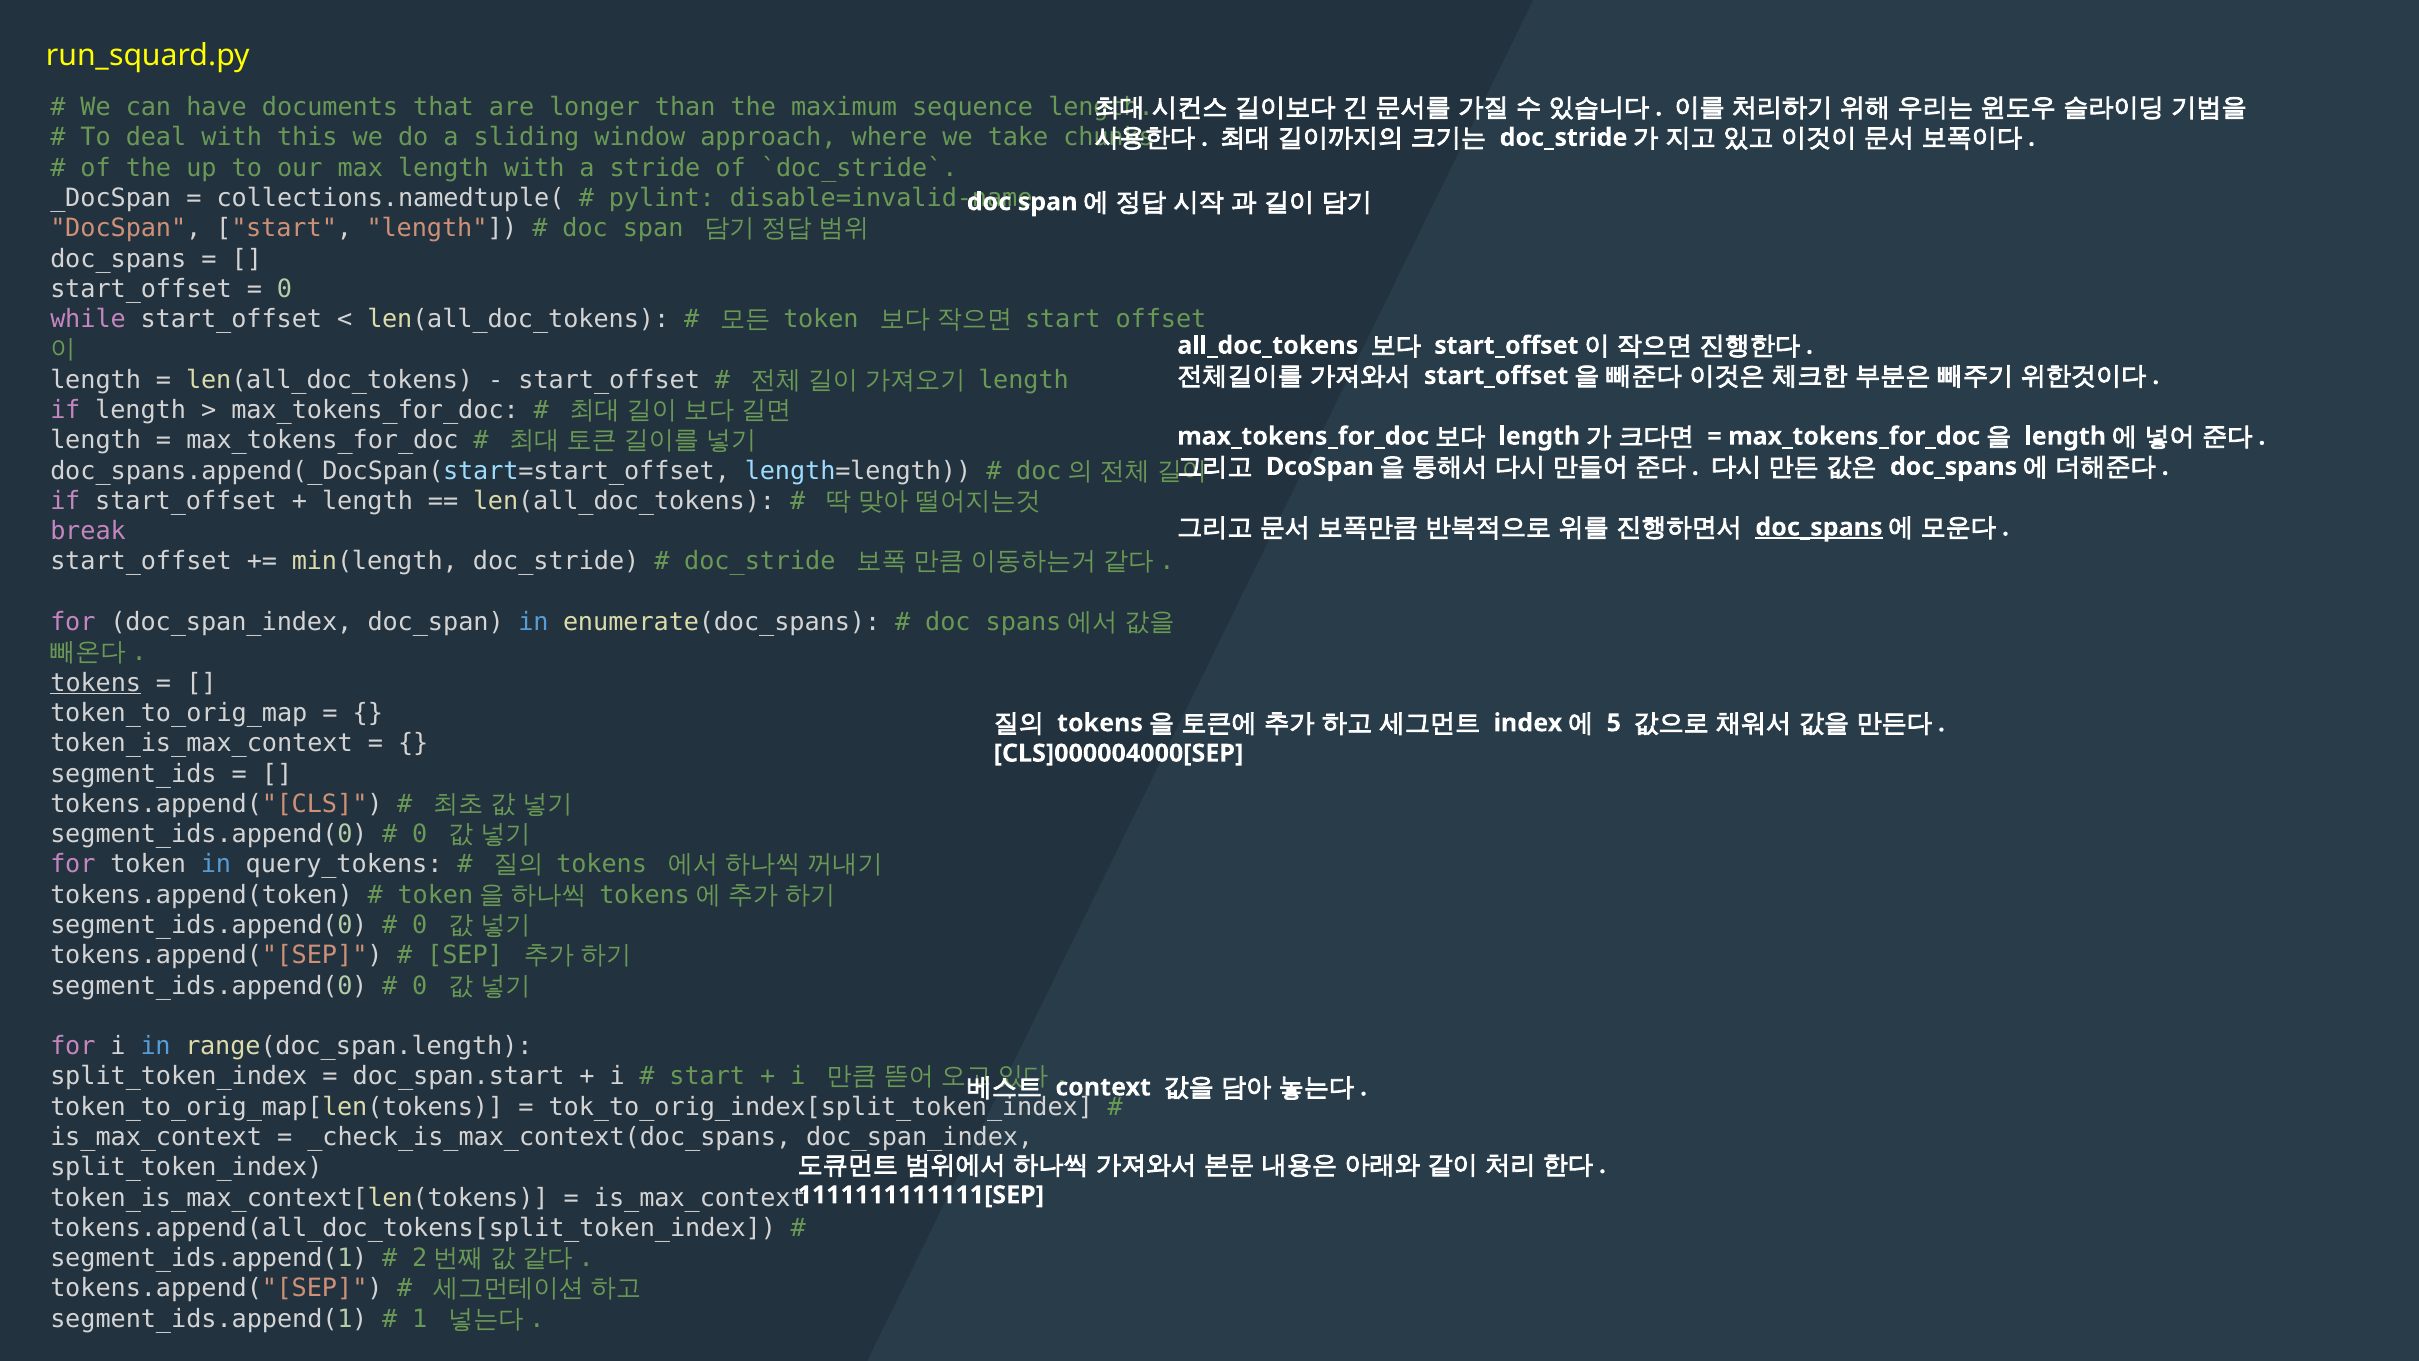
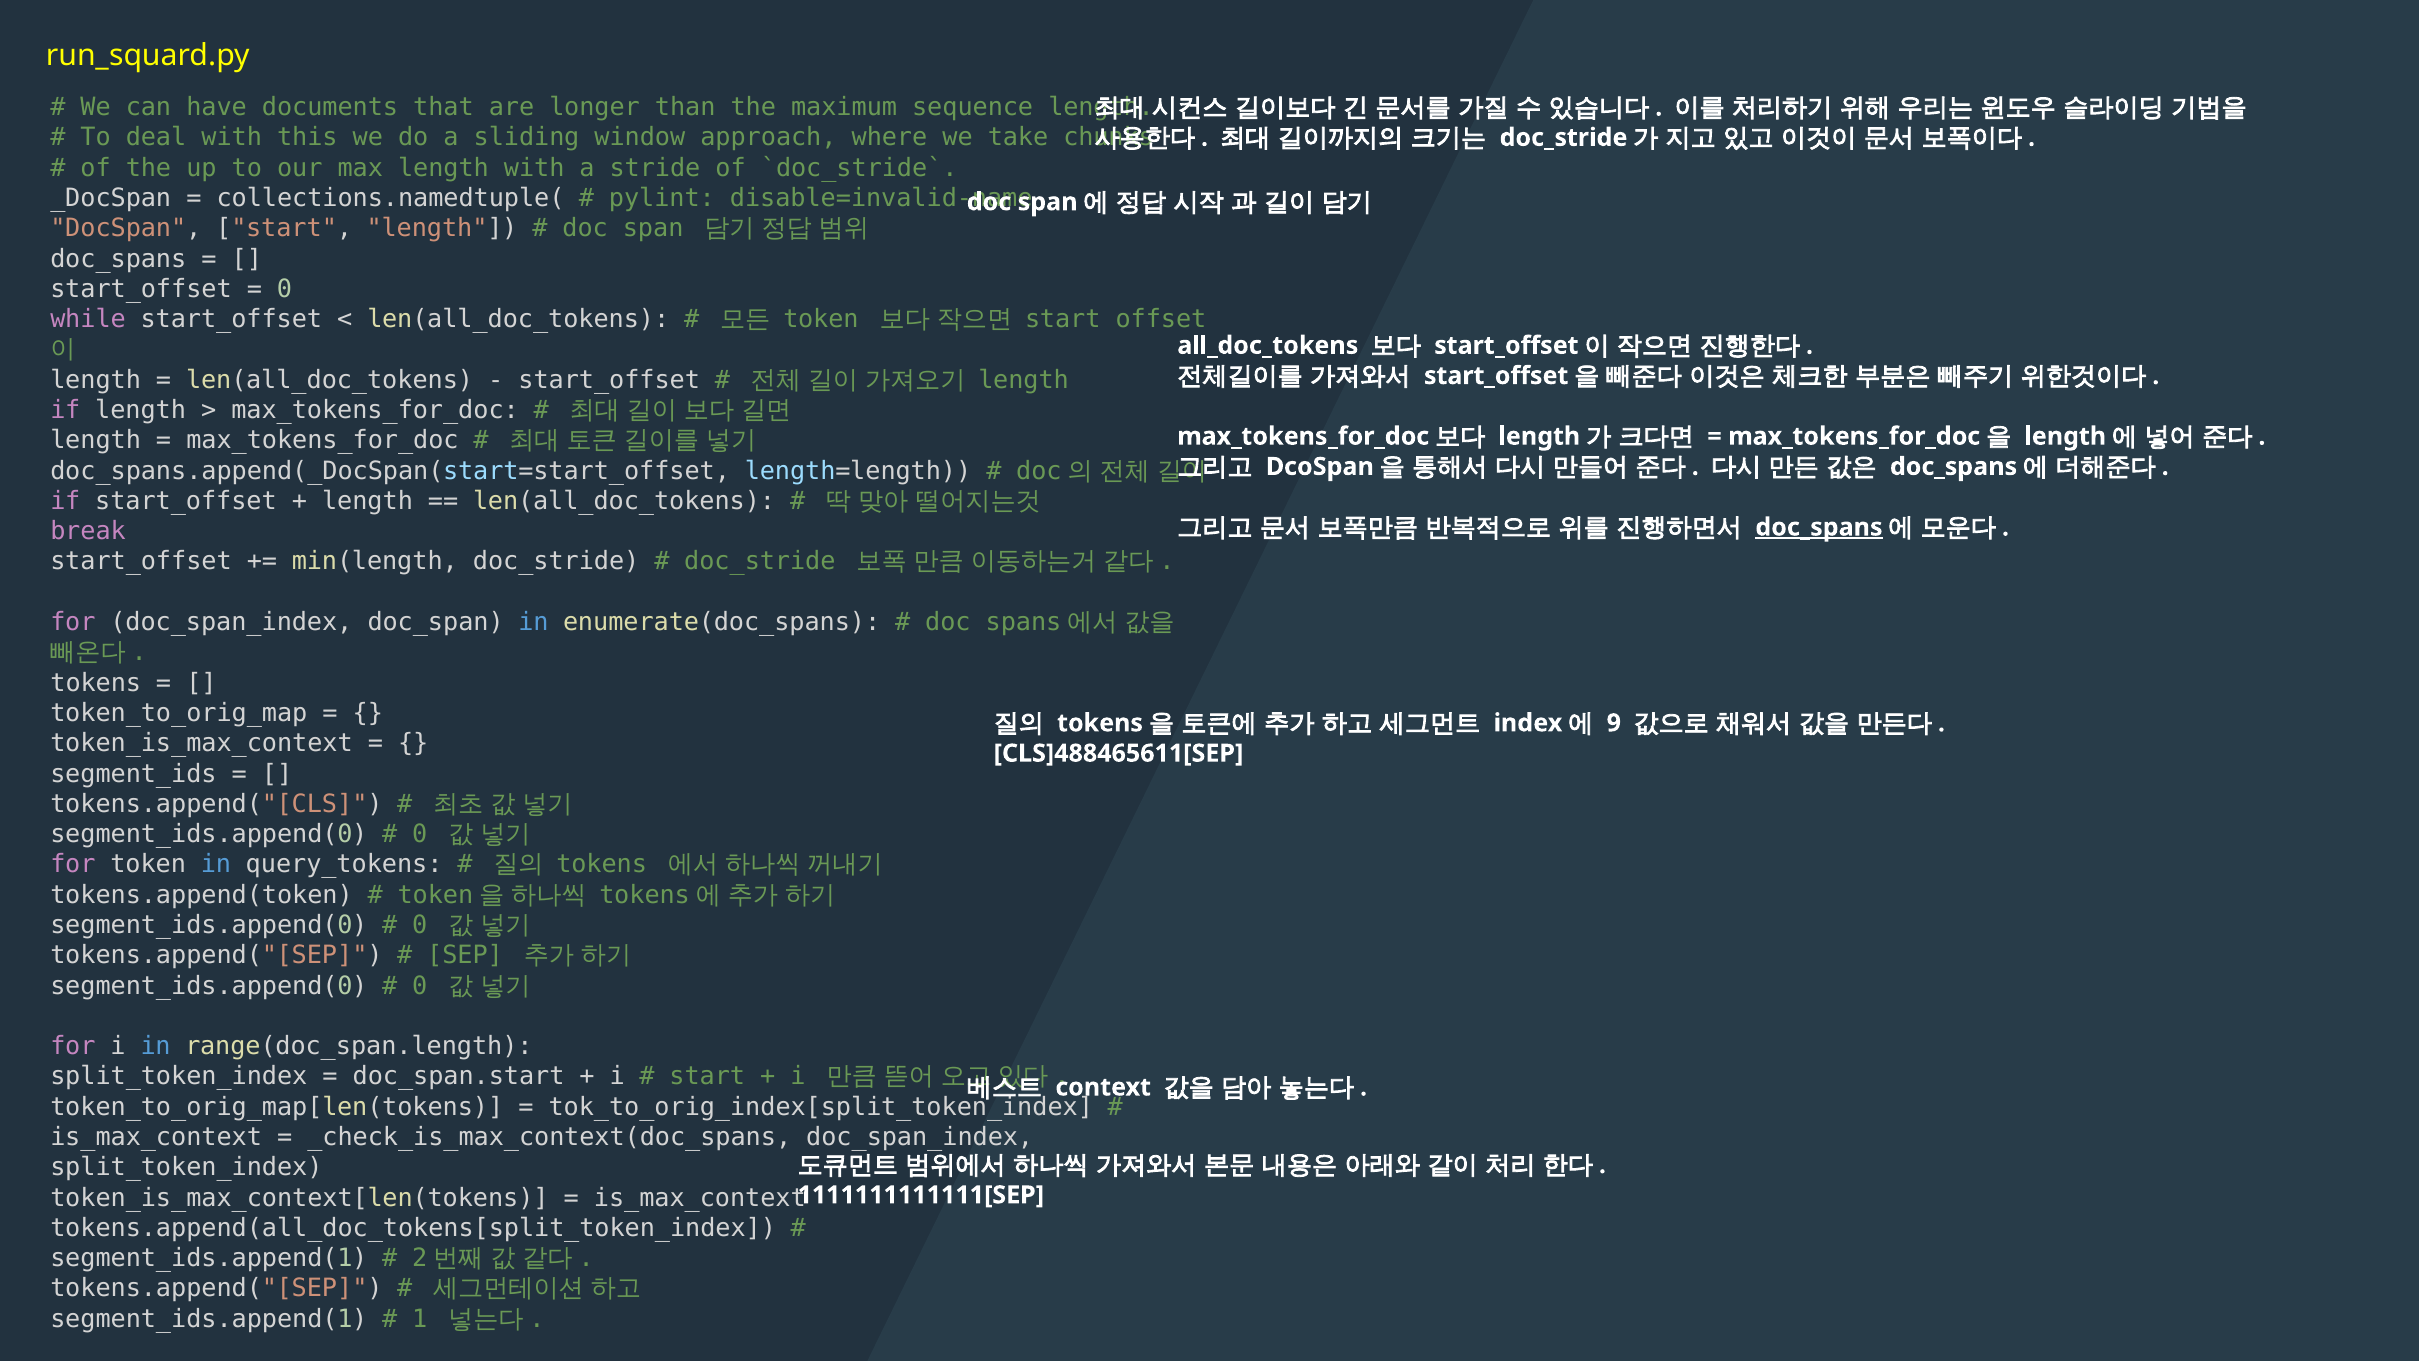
tokens at (96, 683) underline: present -> none
5: 5 -> 9
CLS]000004000[SEP: CLS]000004000[SEP -> CLS]488465611[SEP
